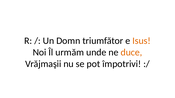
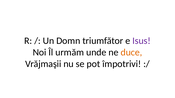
Isus colour: orange -> purple
